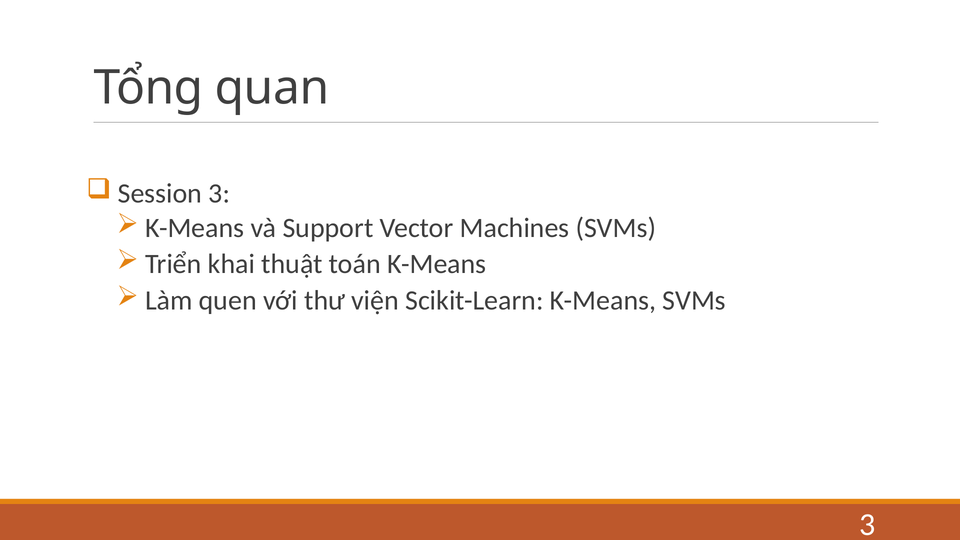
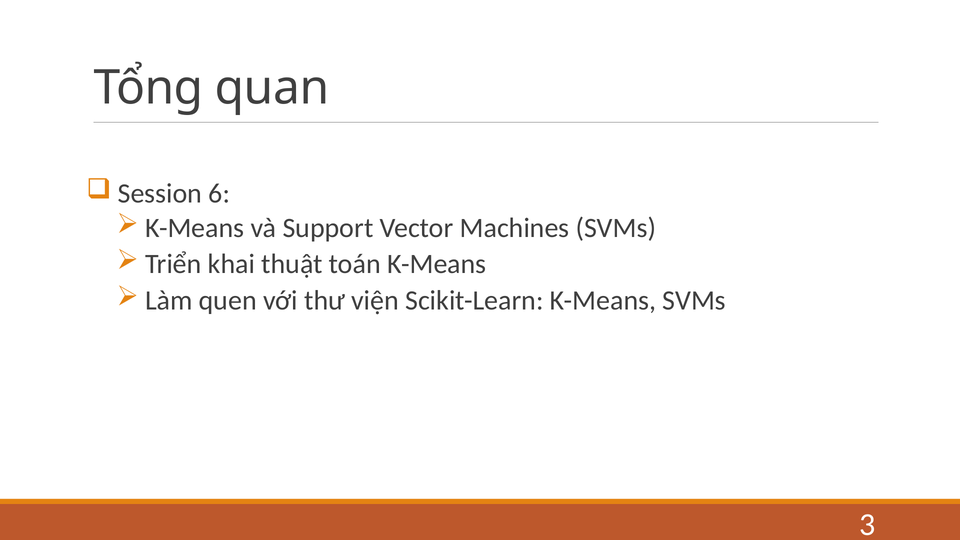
Session 3: 3 -> 6
